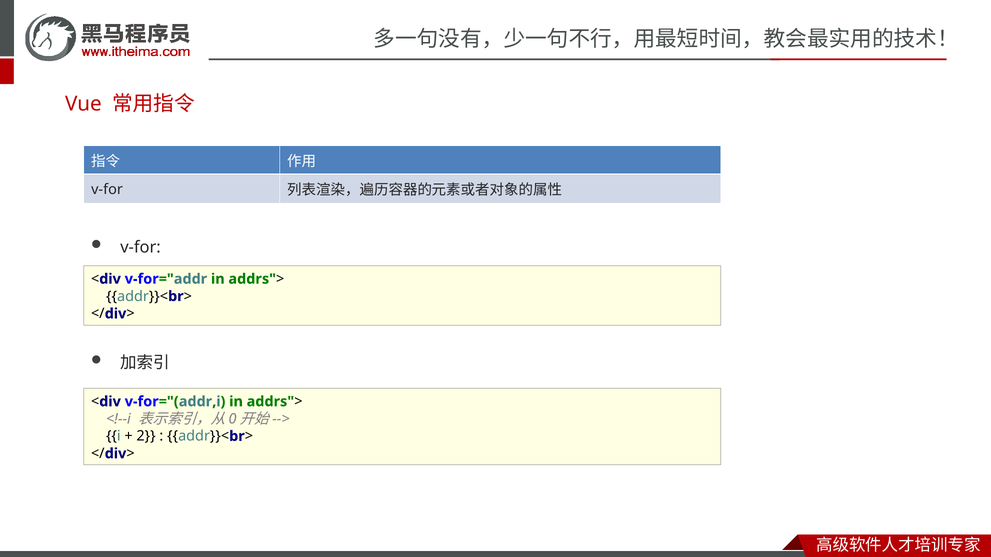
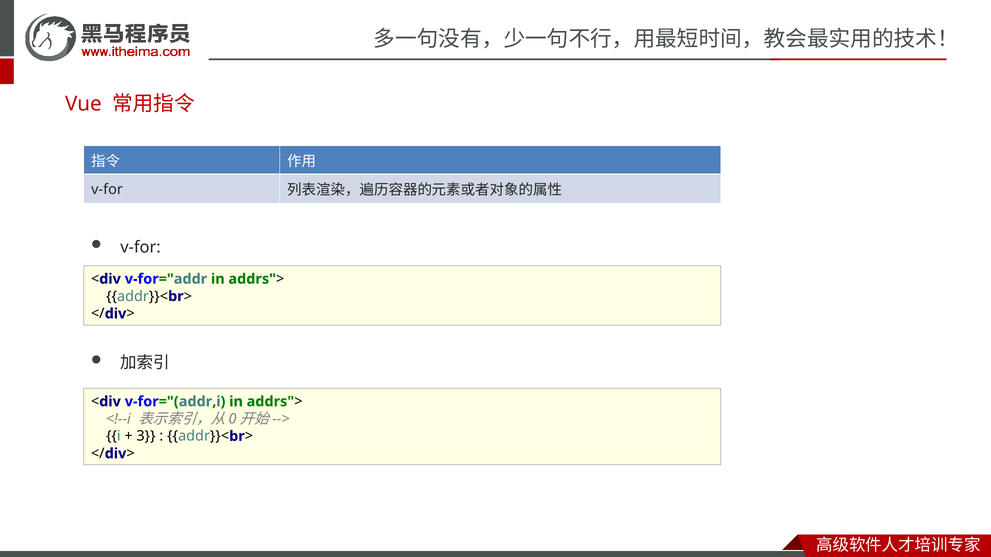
2: 2 -> 3
